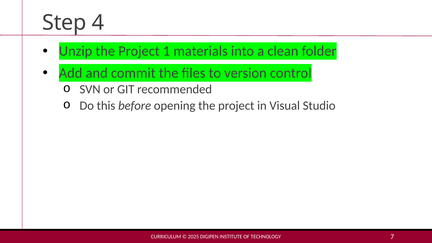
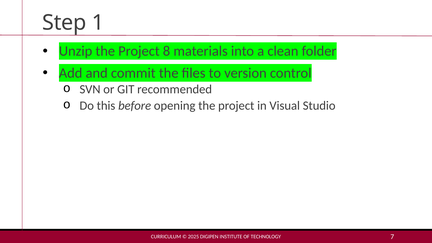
4: 4 -> 1
1: 1 -> 8
